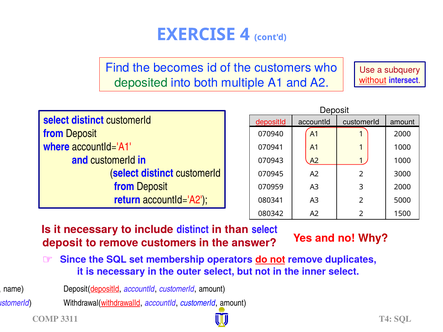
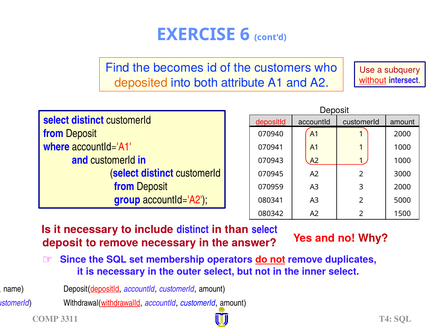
4: 4 -> 6
deposited colour: green -> orange
multiple: multiple -> attribute
return: return -> group
remove customers: customers -> necessary
